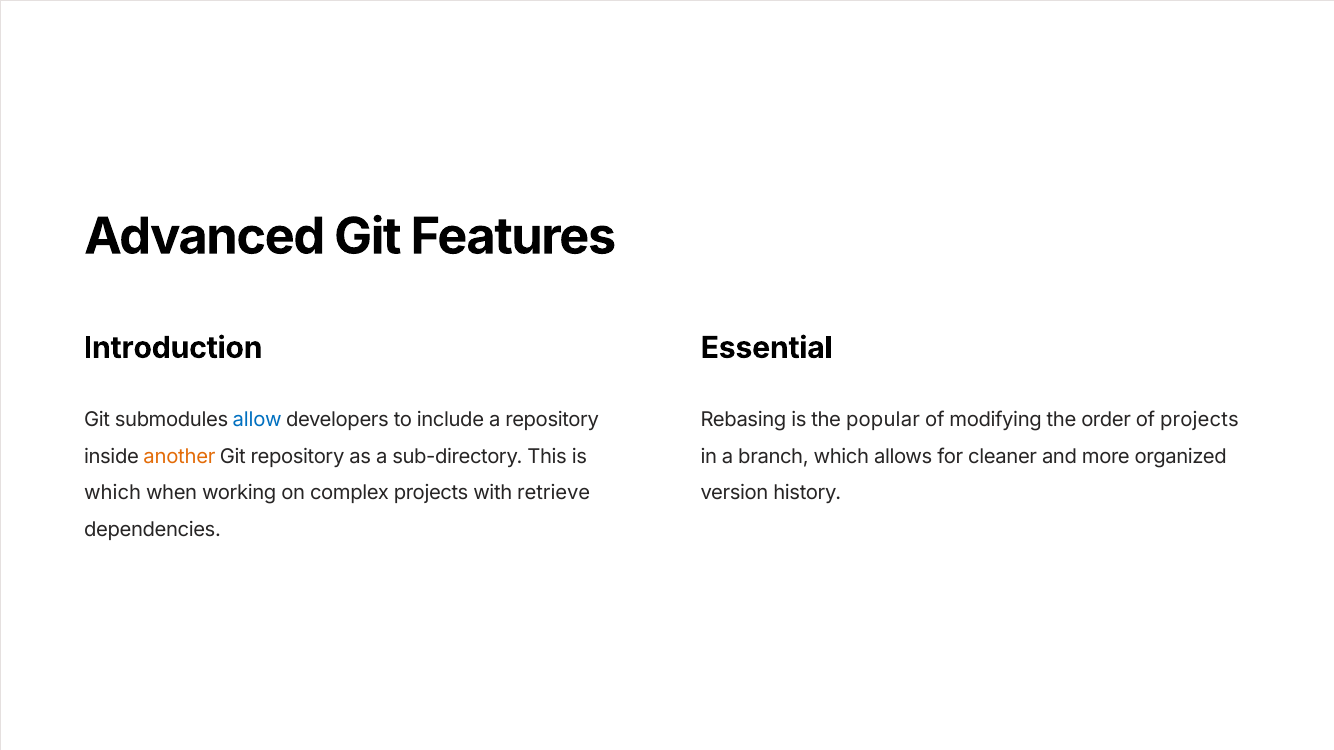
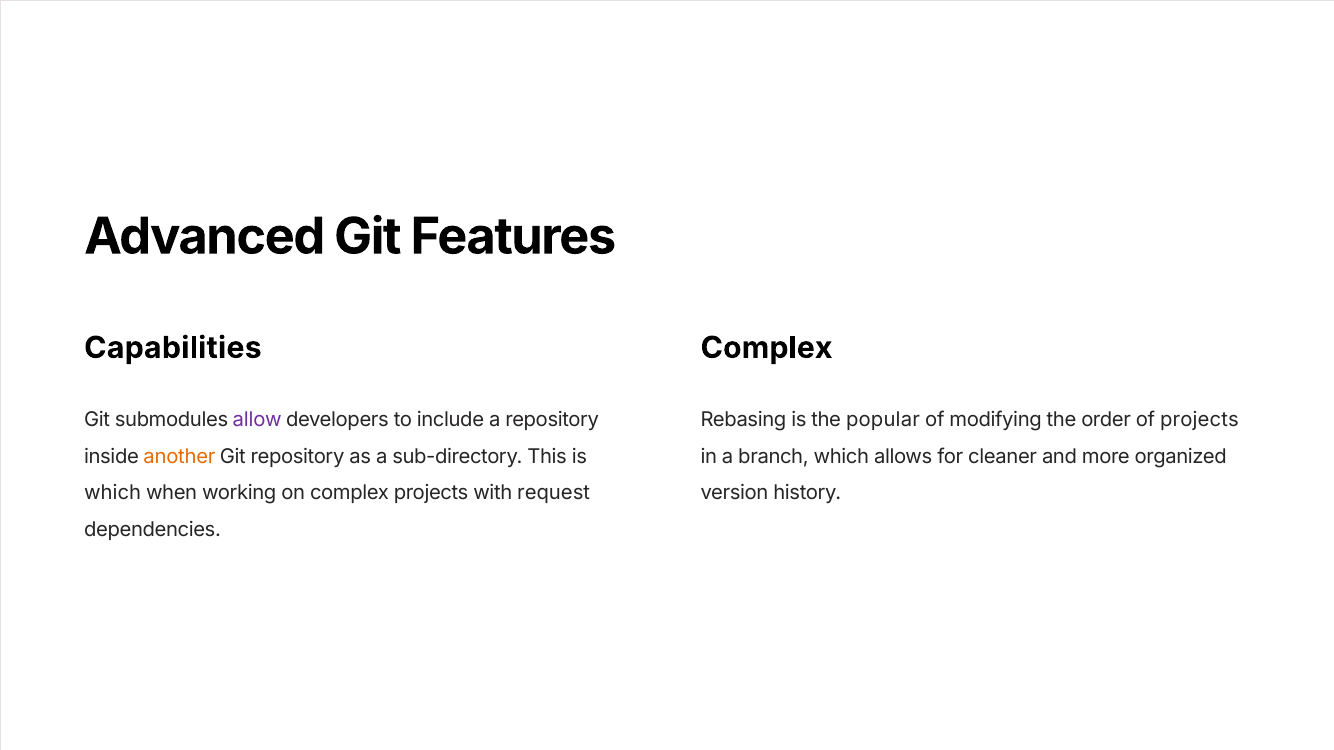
Introduction: Introduction -> Capabilities
Essential at (767, 348): Essential -> Complex
allow colour: blue -> purple
retrieve: retrieve -> request
